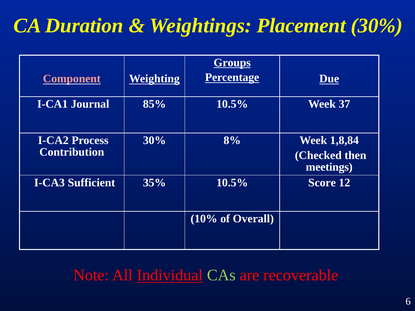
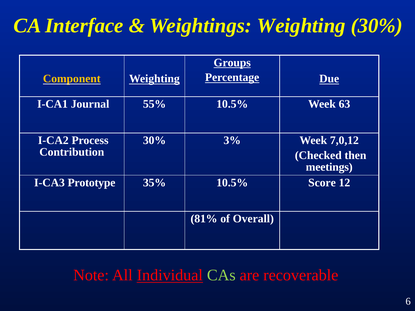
Duration: Duration -> Interface
Weightings Placement: Placement -> Weighting
Component colour: pink -> yellow
85%: 85% -> 55%
37: 37 -> 63
8%: 8% -> 3%
1,8,84: 1,8,84 -> 7,0,12
Sufficient: Sufficient -> Prototype
10%: 10% -> 81%
